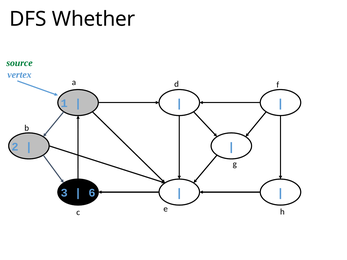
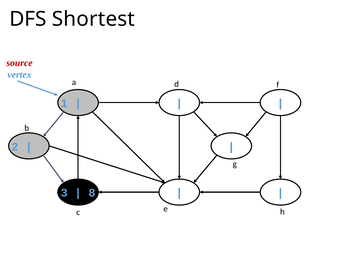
Whether: Whether -> Shortest
source colour: green -> red
6: 6 -> 8
